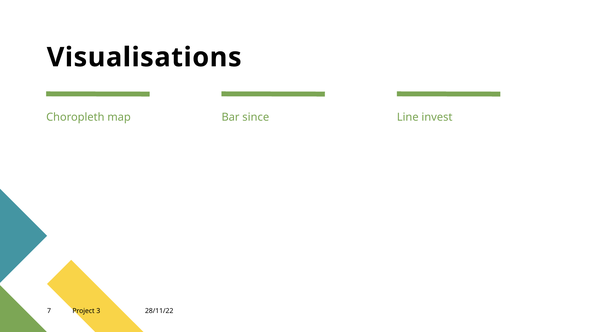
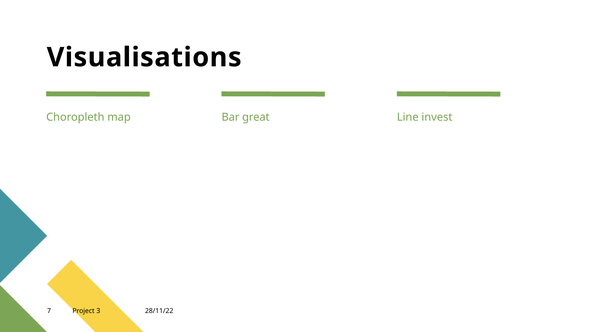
since: since -> great
